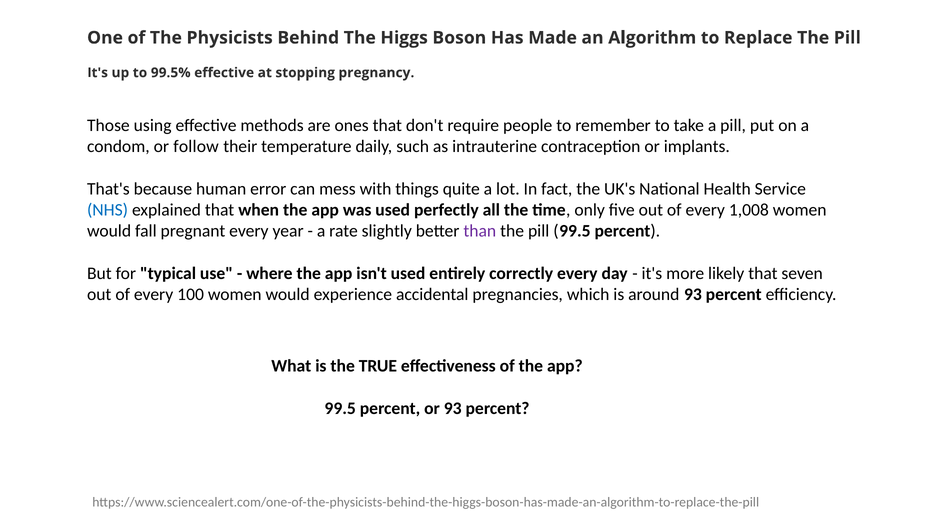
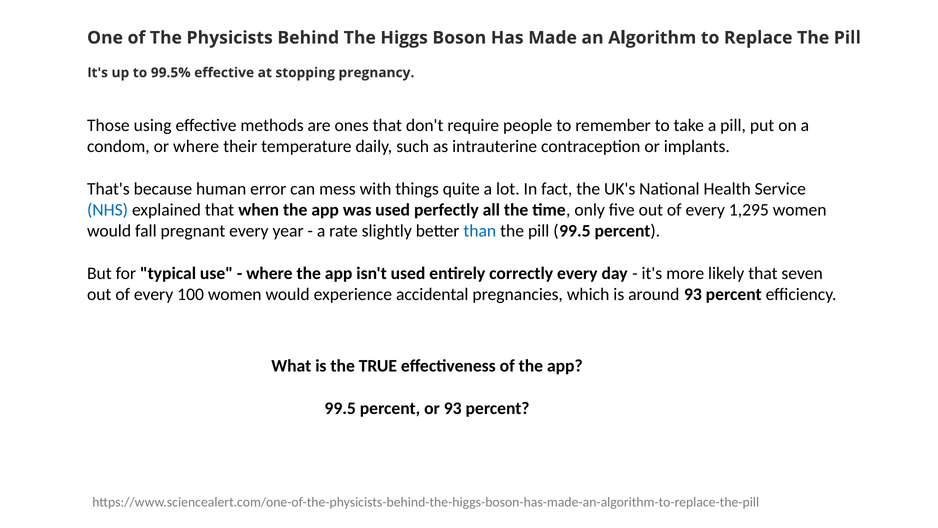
or follow: follow -> where
1,008: 1,008 -> 1,295
than colour: purple -> blue
